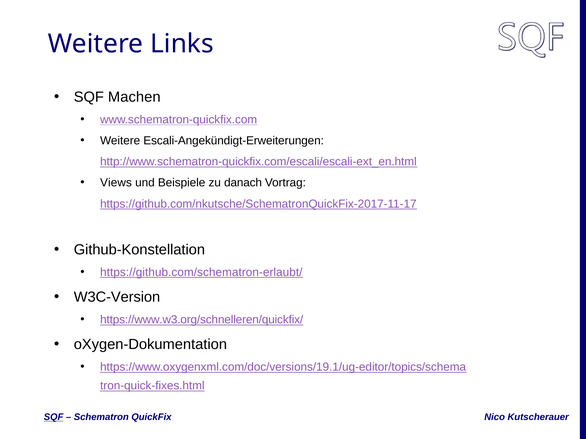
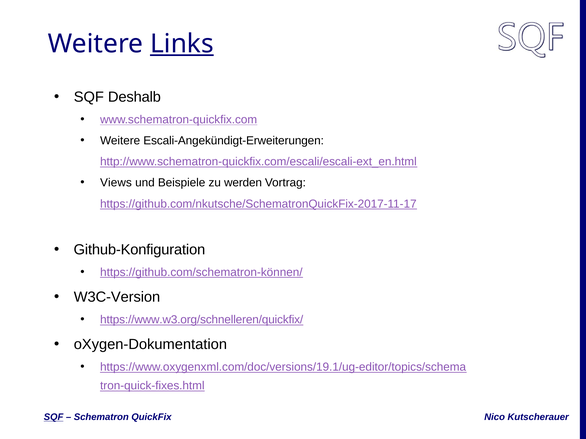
Links underline: none -> present
Machen: Machen -> Deshalb
danach: danach -> werden
Github-Konstellation: Github-Konstellation -> Github-Konfiguration
https://github.com/schematron-erlaubt/: https://github.com/schematron-erlaubt/ -> https://github.com/schematron-können/
